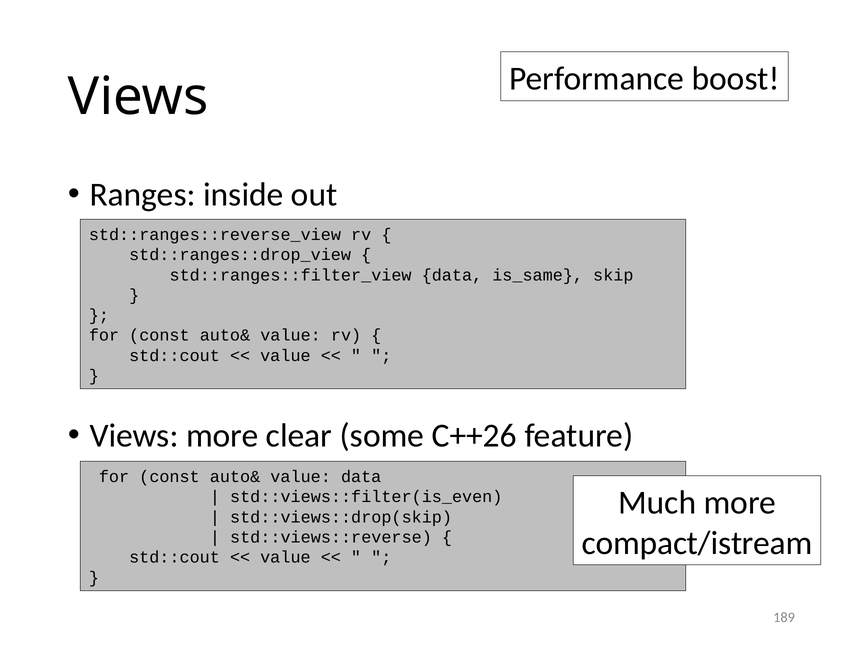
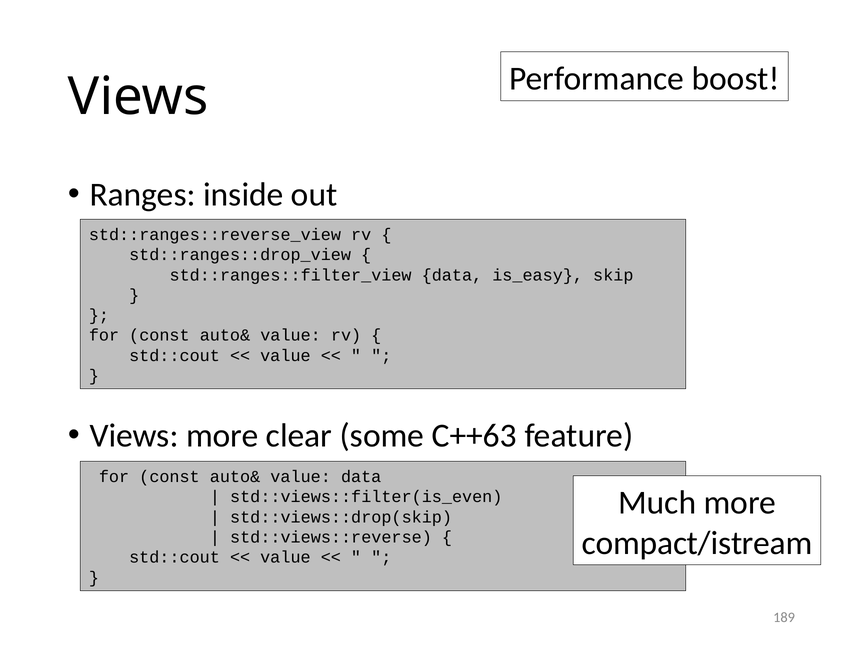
is_same: is_same -> is_easy
C++26: C++26 -> C++63
